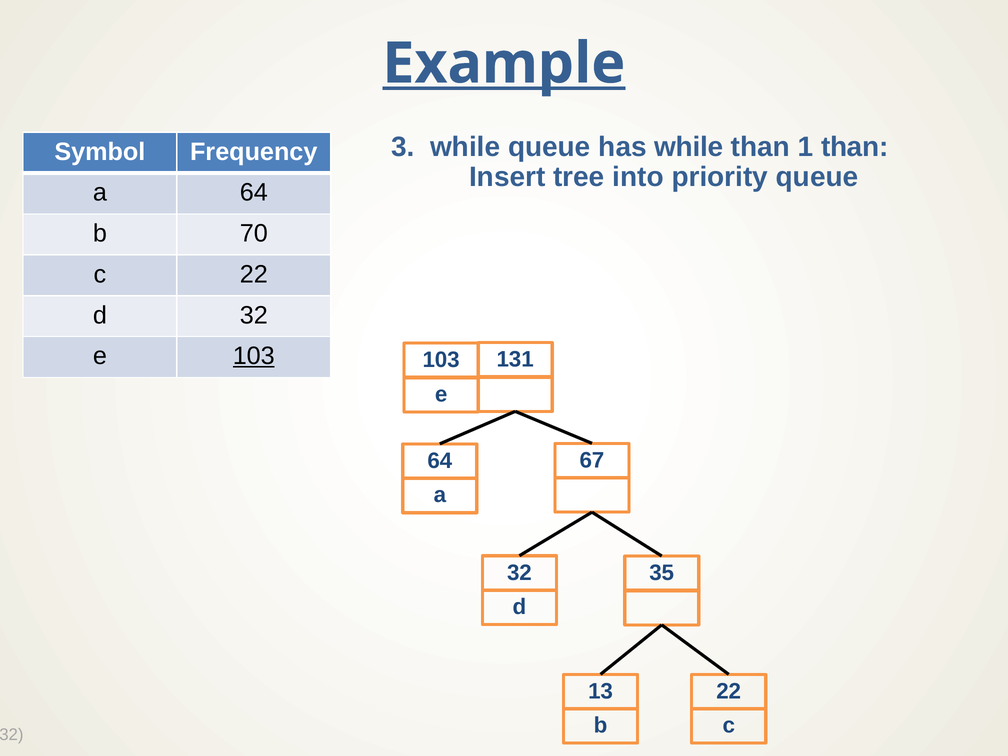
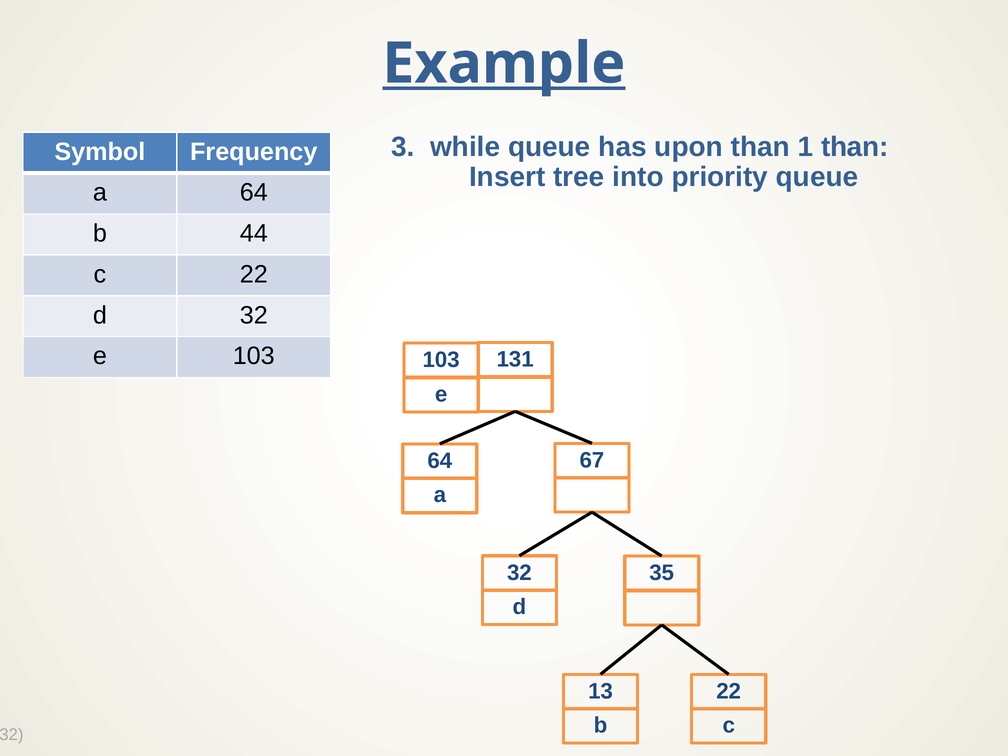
has while: while -> upon
70: 70 -> 44
103 at (254, 356) underline: present -> none
